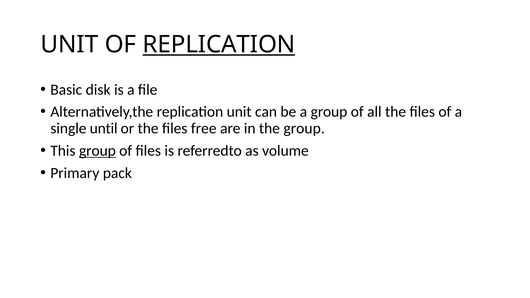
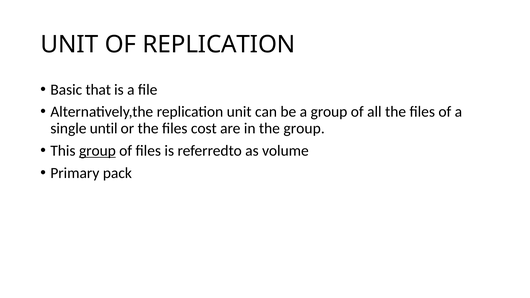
REPLICATION at (219, 45) underline: present -> none
disk: disk -> that
free: free -> cost
